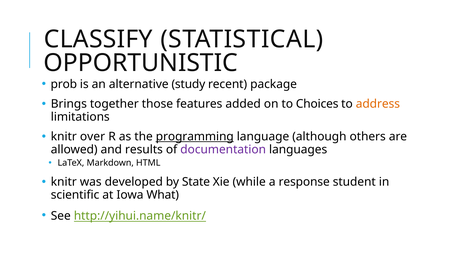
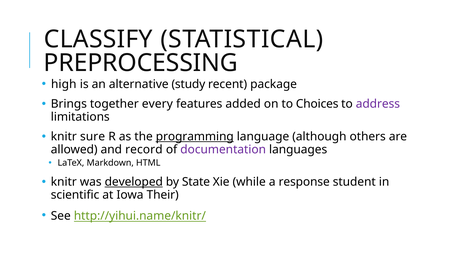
OPPORTUNISTIC: OPPORTUNISTIC -> PREPROCESSING
prob: prob -> high
those: those -> every
address colour: orange -> purple
over: over -> sure
results: results -> record
developed underline: none -> present
What: What -> Their
